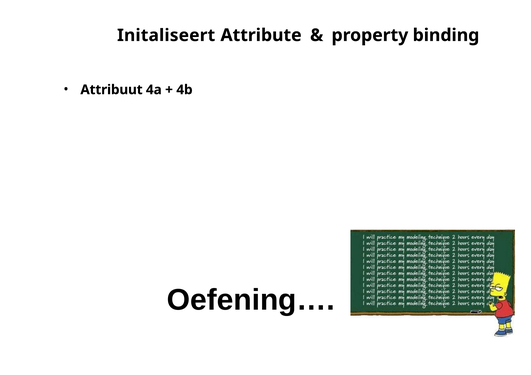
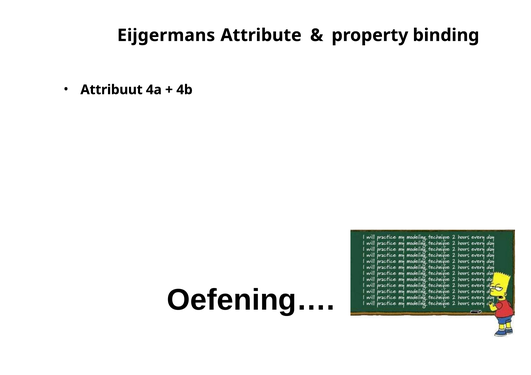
Initaliseert: Initaliseert -> Eijgermans
